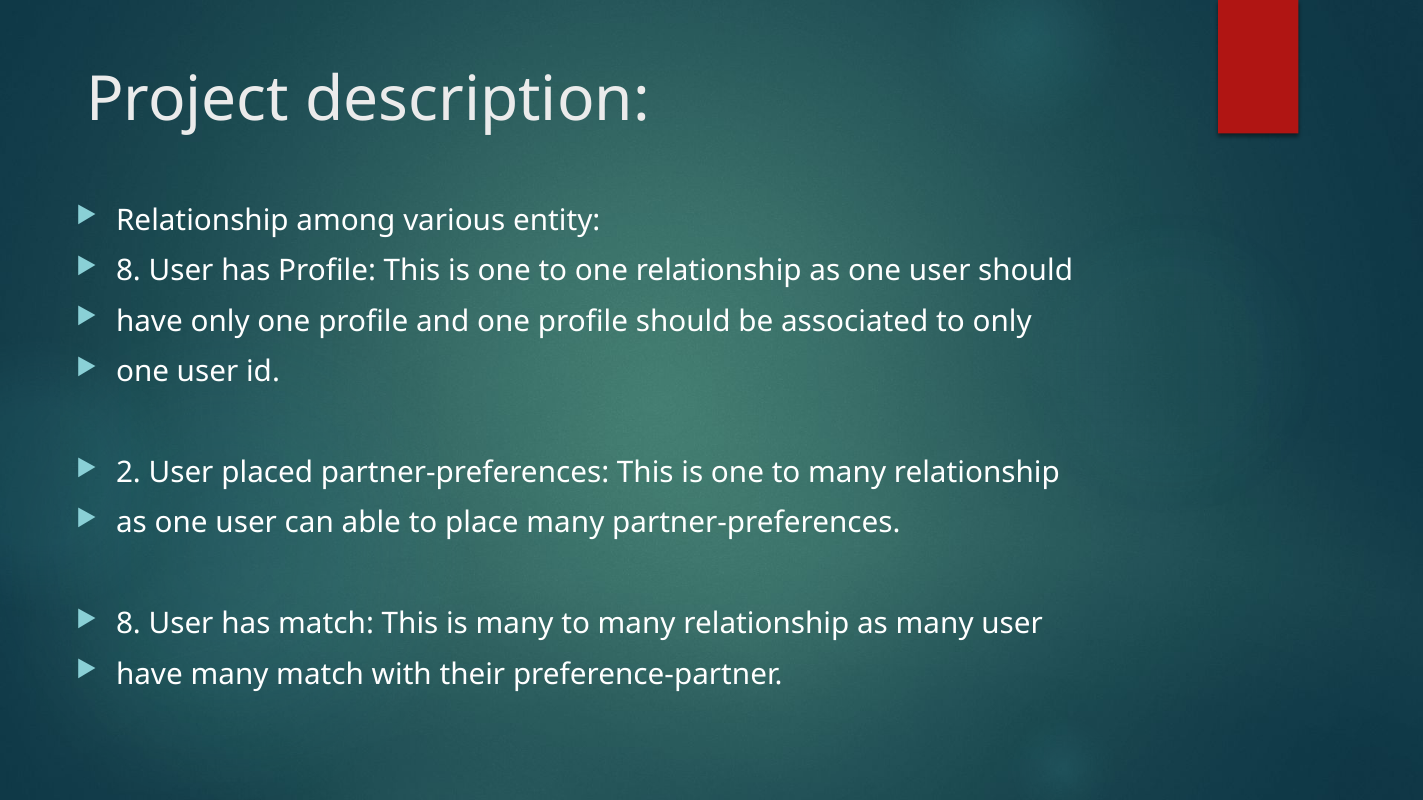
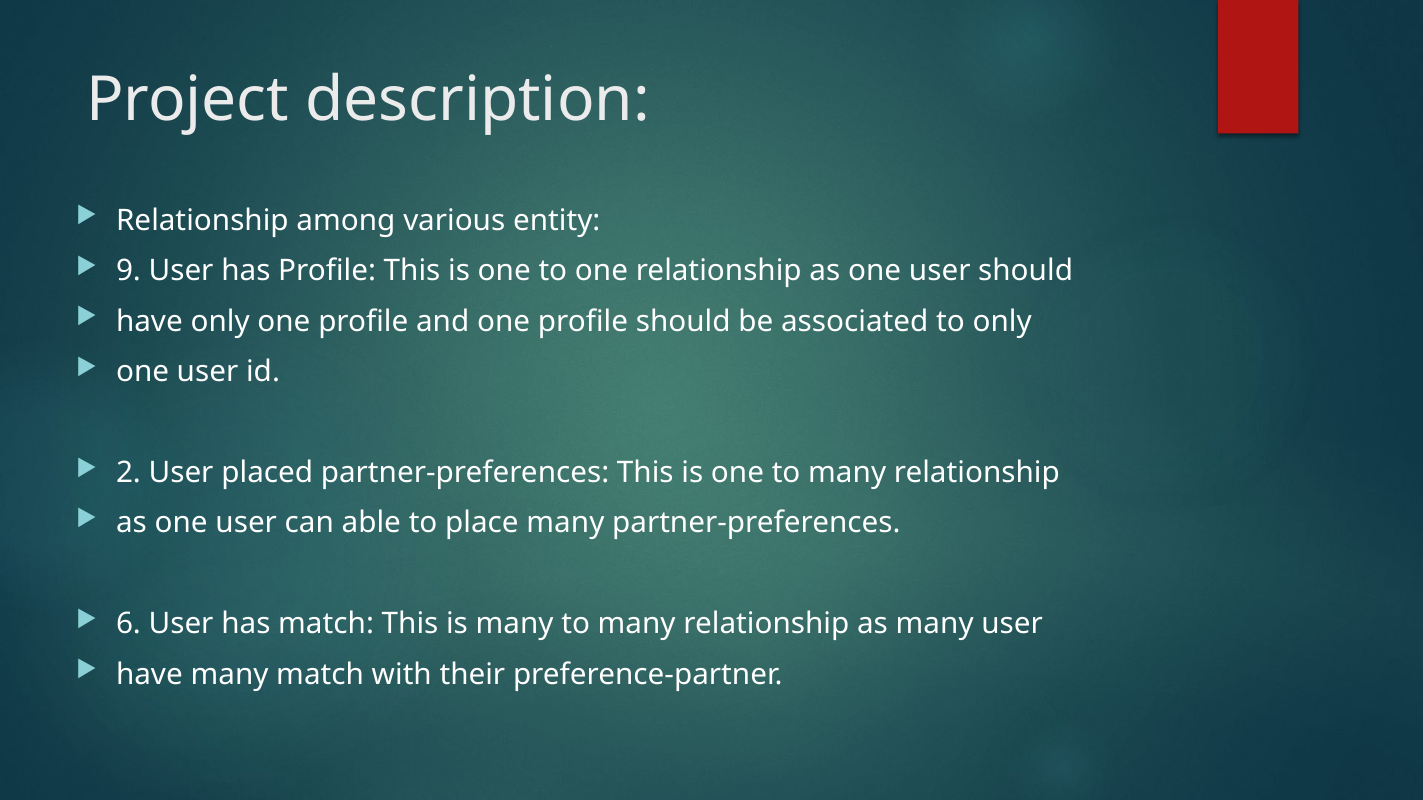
8 at (128, 271): 8 -> 9
8 at (128, 624): 8 -> 6
